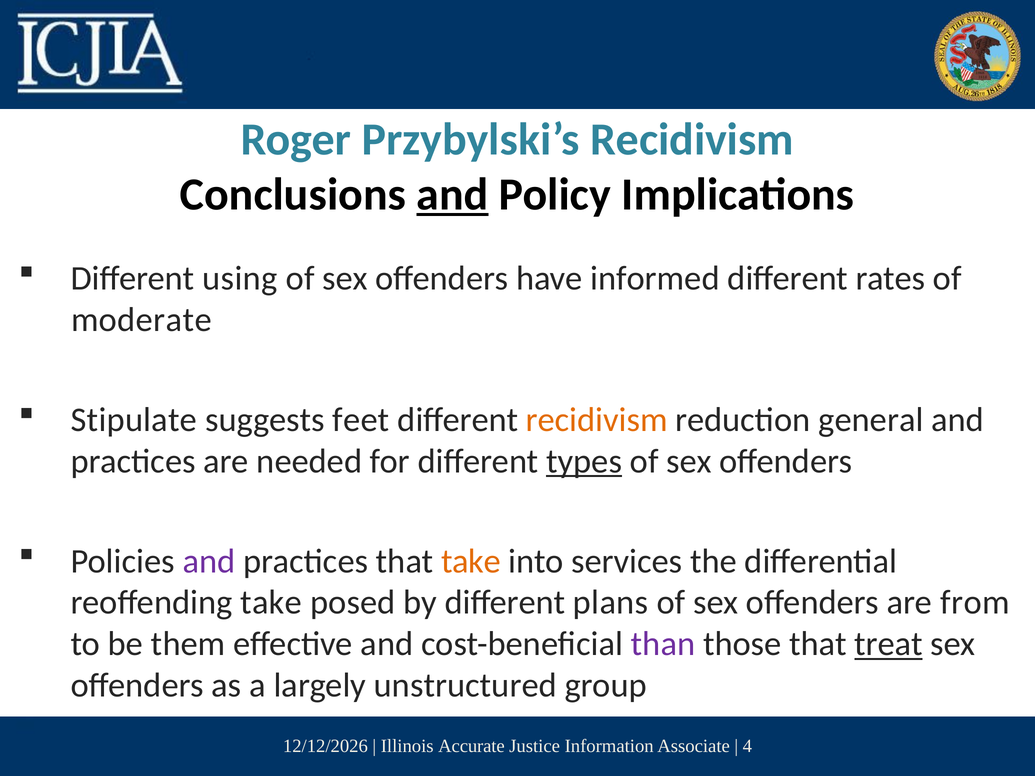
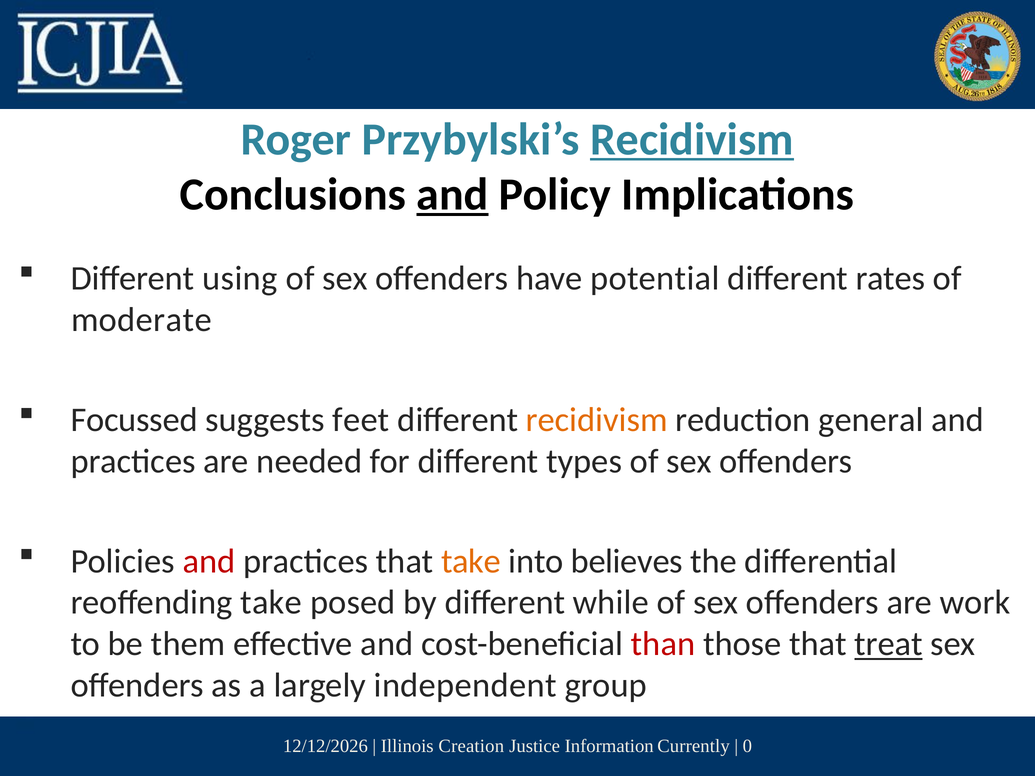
Recidivism at (692, 139) underline: none -> present
informed: informed -> potential
Stipulate: Stipulate -> Focussed
types underline: present -> none
and at (209, 561) colour: purple -> red
services: services -> believes
plans: plans -> while
from: from -> work
than colour: purple -> red
unstructured: unstructured -> independent
Accurate: Accurate -> Creation
Associate: Associate -> Currently
4: 4 -> 0
